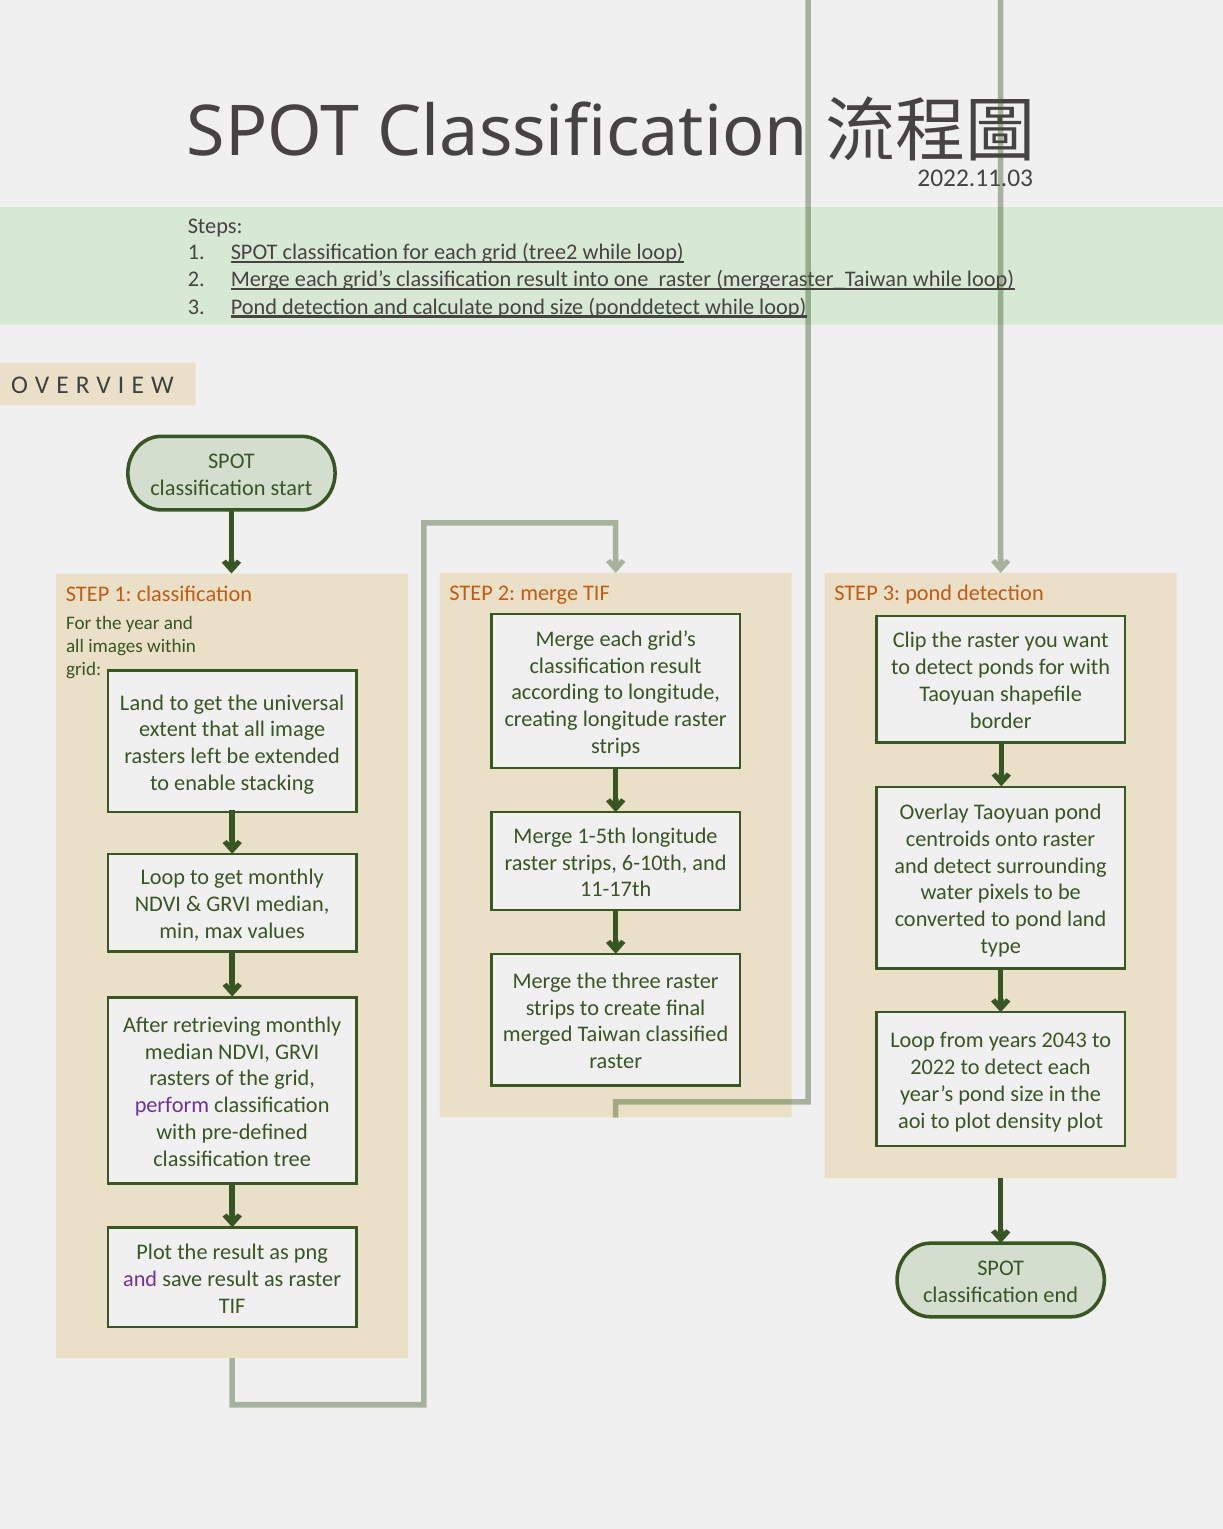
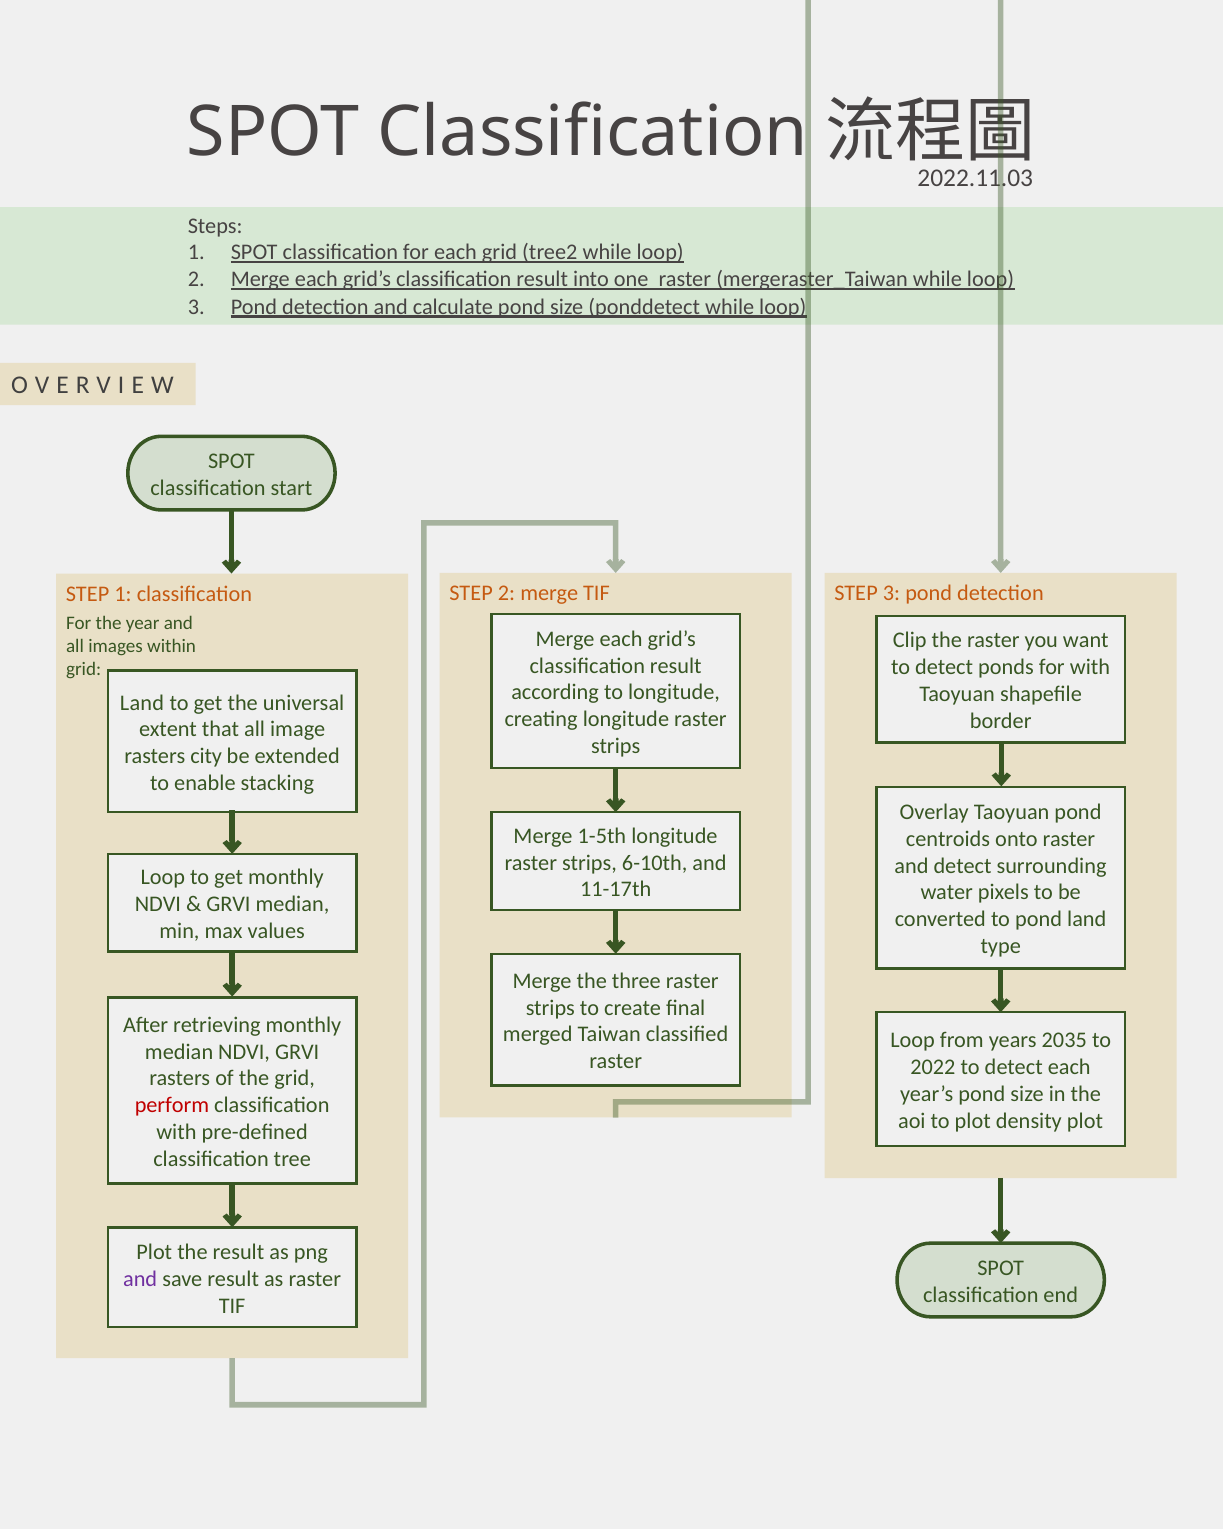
left: left -> city
2043: 2043 -> 2035
perform colour: purple -> red
